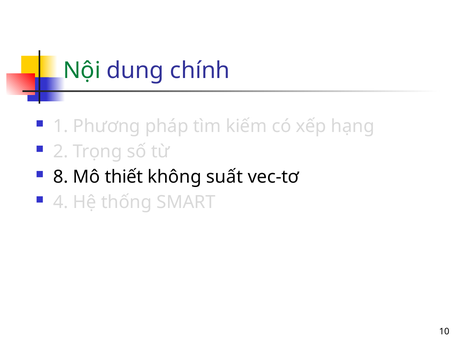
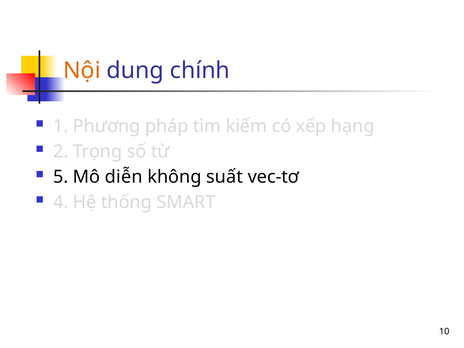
Nội colour: green -> orange
8: 8 -> 5
thiết: thiết -> diễn
